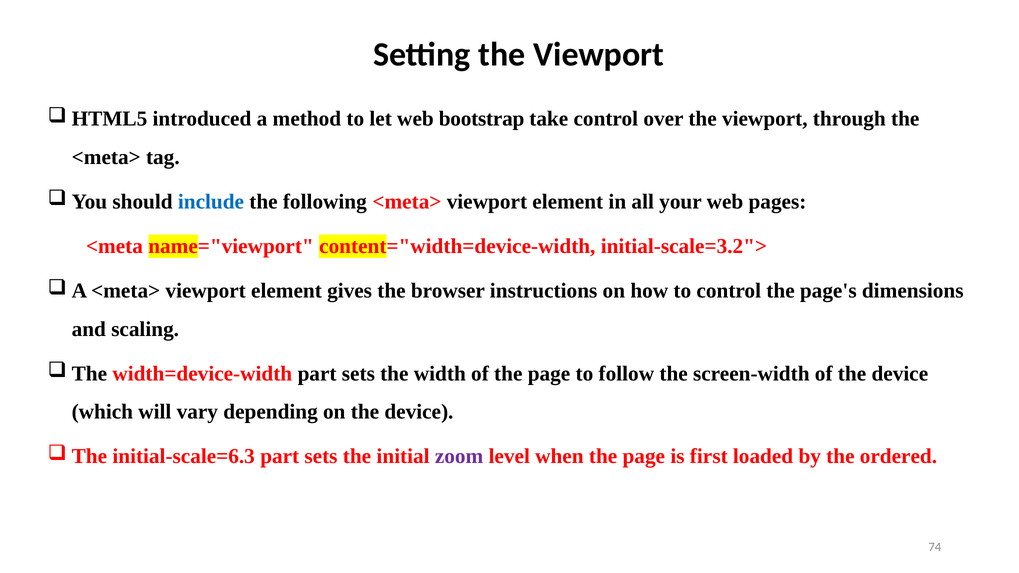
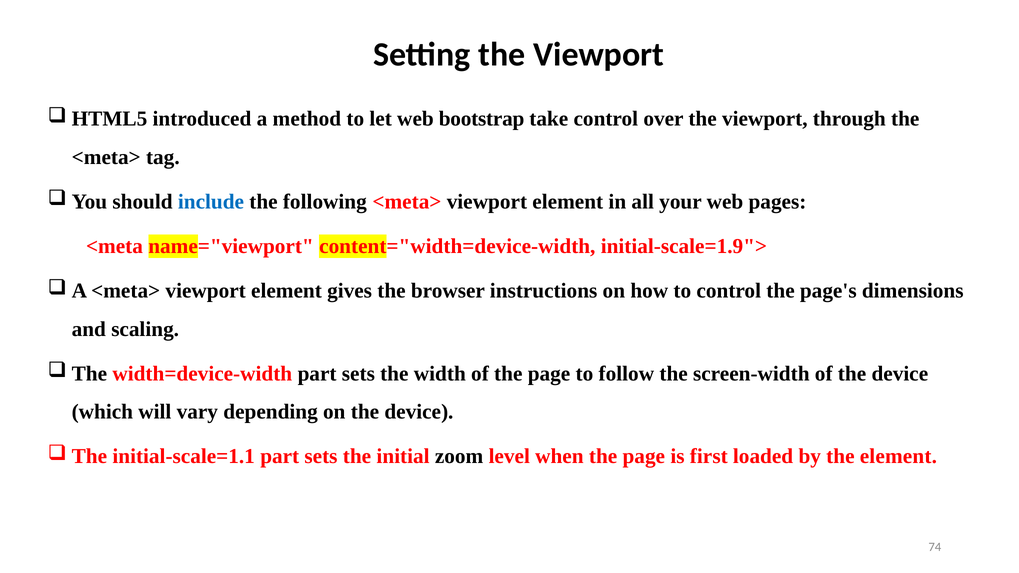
initial-scale=3.2">: initial-scale=3.2"> -> initial-scale=1.9">
initial-scale=6.3: initial-scale=6.3 -> initial-scale=1.1
zoom colour: purple -> black
the ordered: ordered -> element
